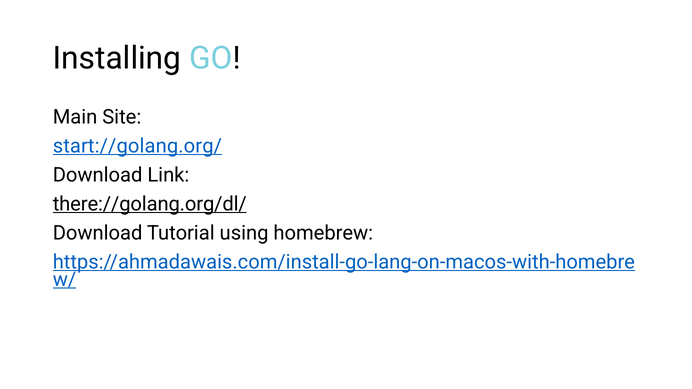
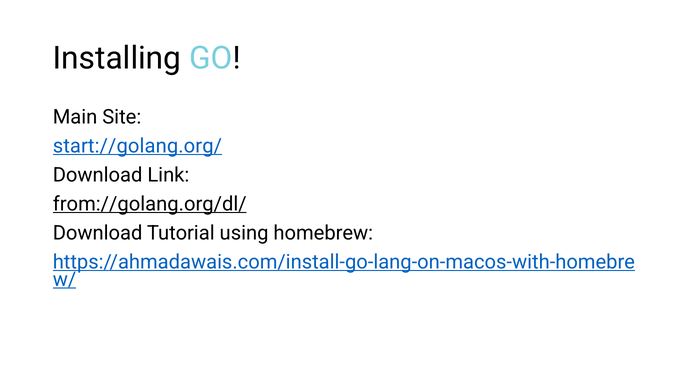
there://golang.org/dl/: there://golang.org/dl/ -> from://golang.org/dl/
